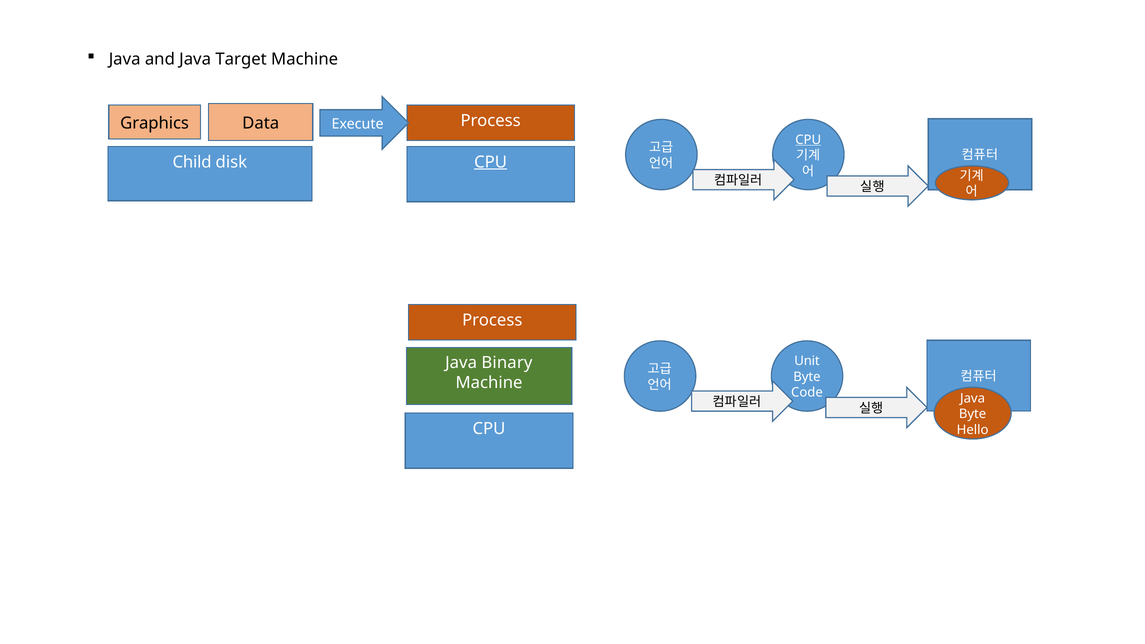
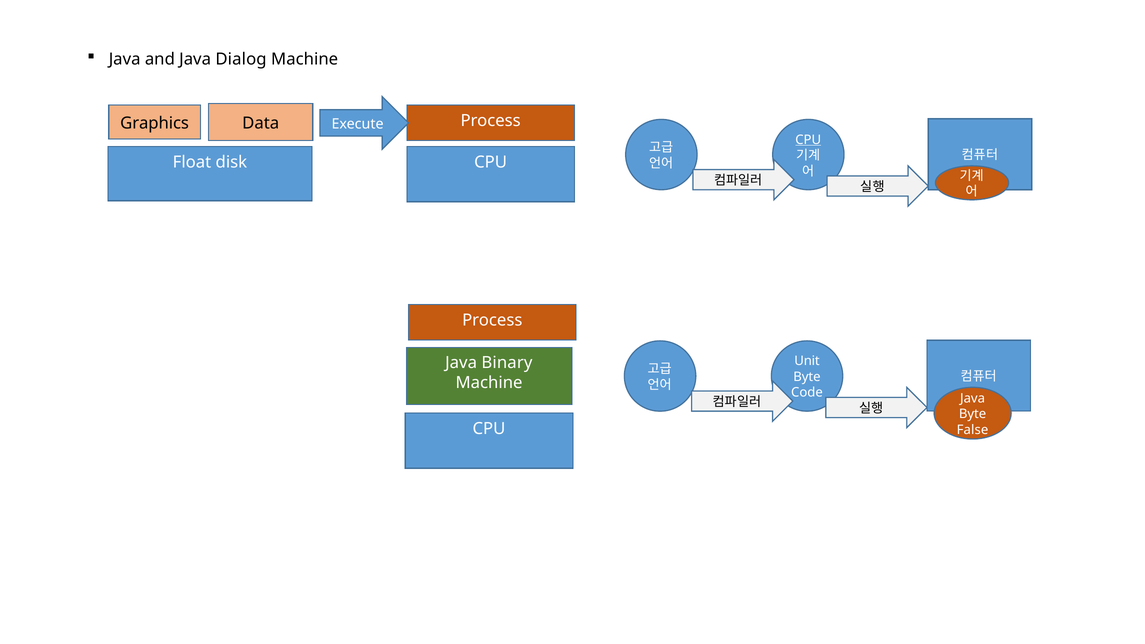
Target: Target -> Dialog
Child: Child -> Float
CPU at (491, 162) underline: present -> none
Hello: Hello -> False
